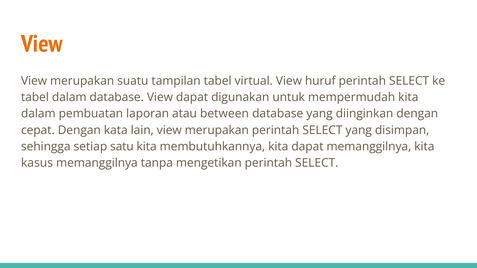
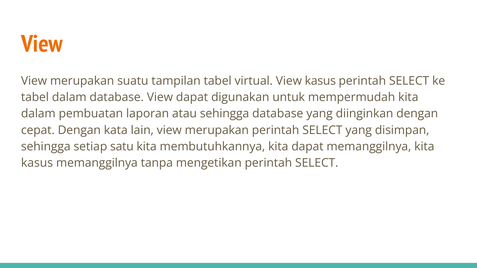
View huruf: huruf -> kasus
atau between: between -> sehingga
